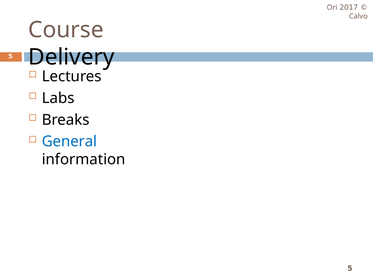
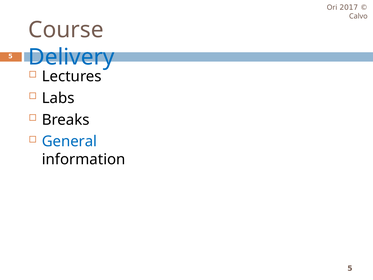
Delivery colour: black -> blue
